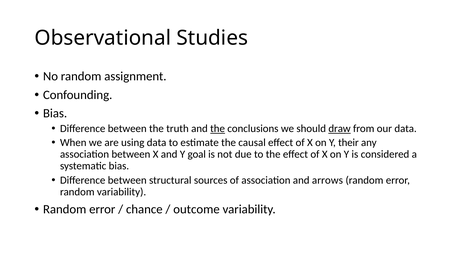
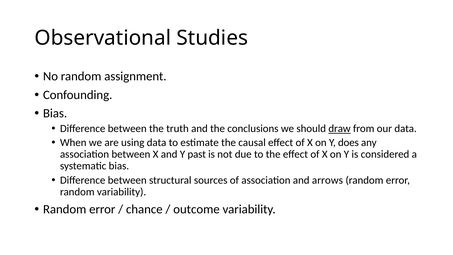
the at (218, 128) underline: present -> none
their: their -> does
goal: goal -> past
